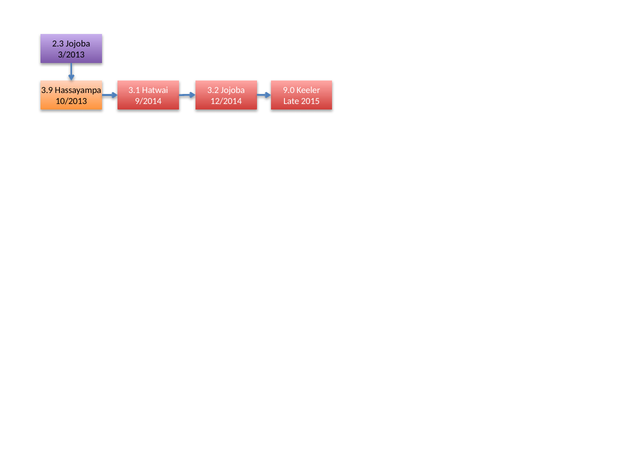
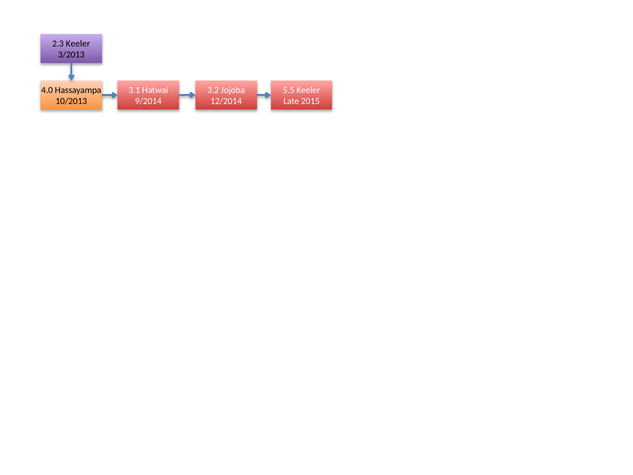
2.3 Jojoba: Jojoba -> Keeler
3.9: 3.9 -> 4.0
9.0: 9.0 -> 5.5
